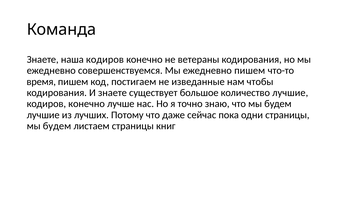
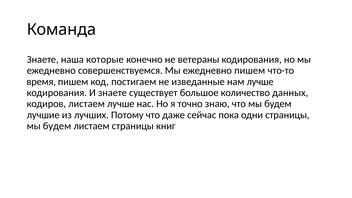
наша кодиров: кодиров -> которые
нам чтобы: чтобы -> лучше
количество лучшие: лучшие -> данных
конечно at (87, 104): конечно -> листаем
